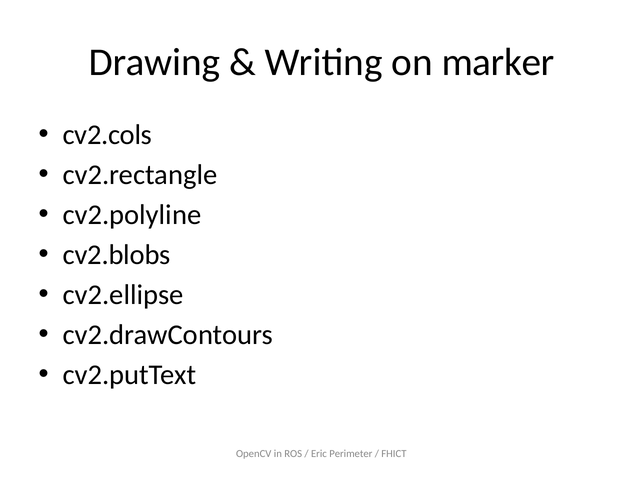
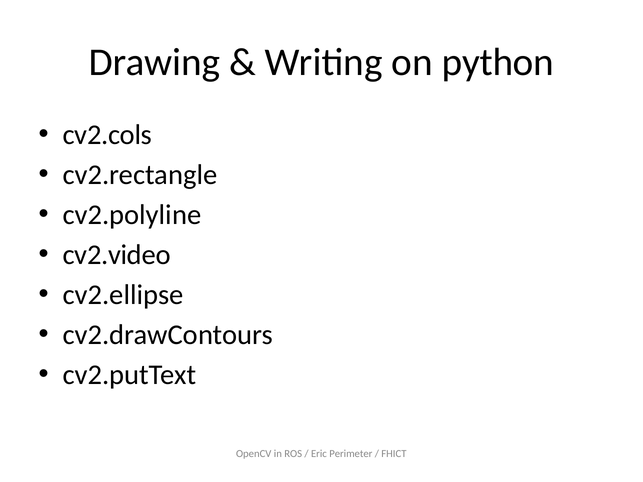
marker: marker -> python
cv2.blobs: cv2.blobs -> cv2.video
